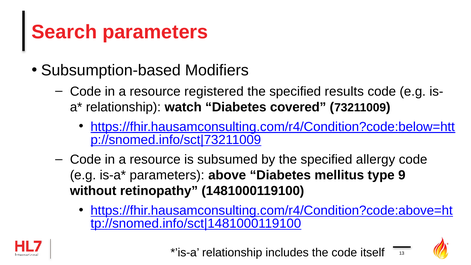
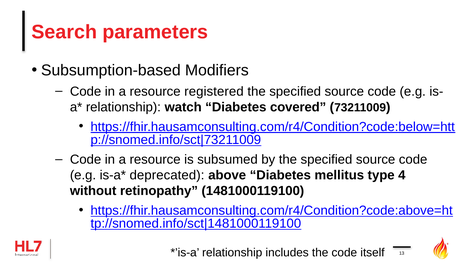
results at (344, 91): results -> source
by the specified allergy: allergy -> source
parameters at (167, 175): parameters -> deprecated
9: 9 -> 4
